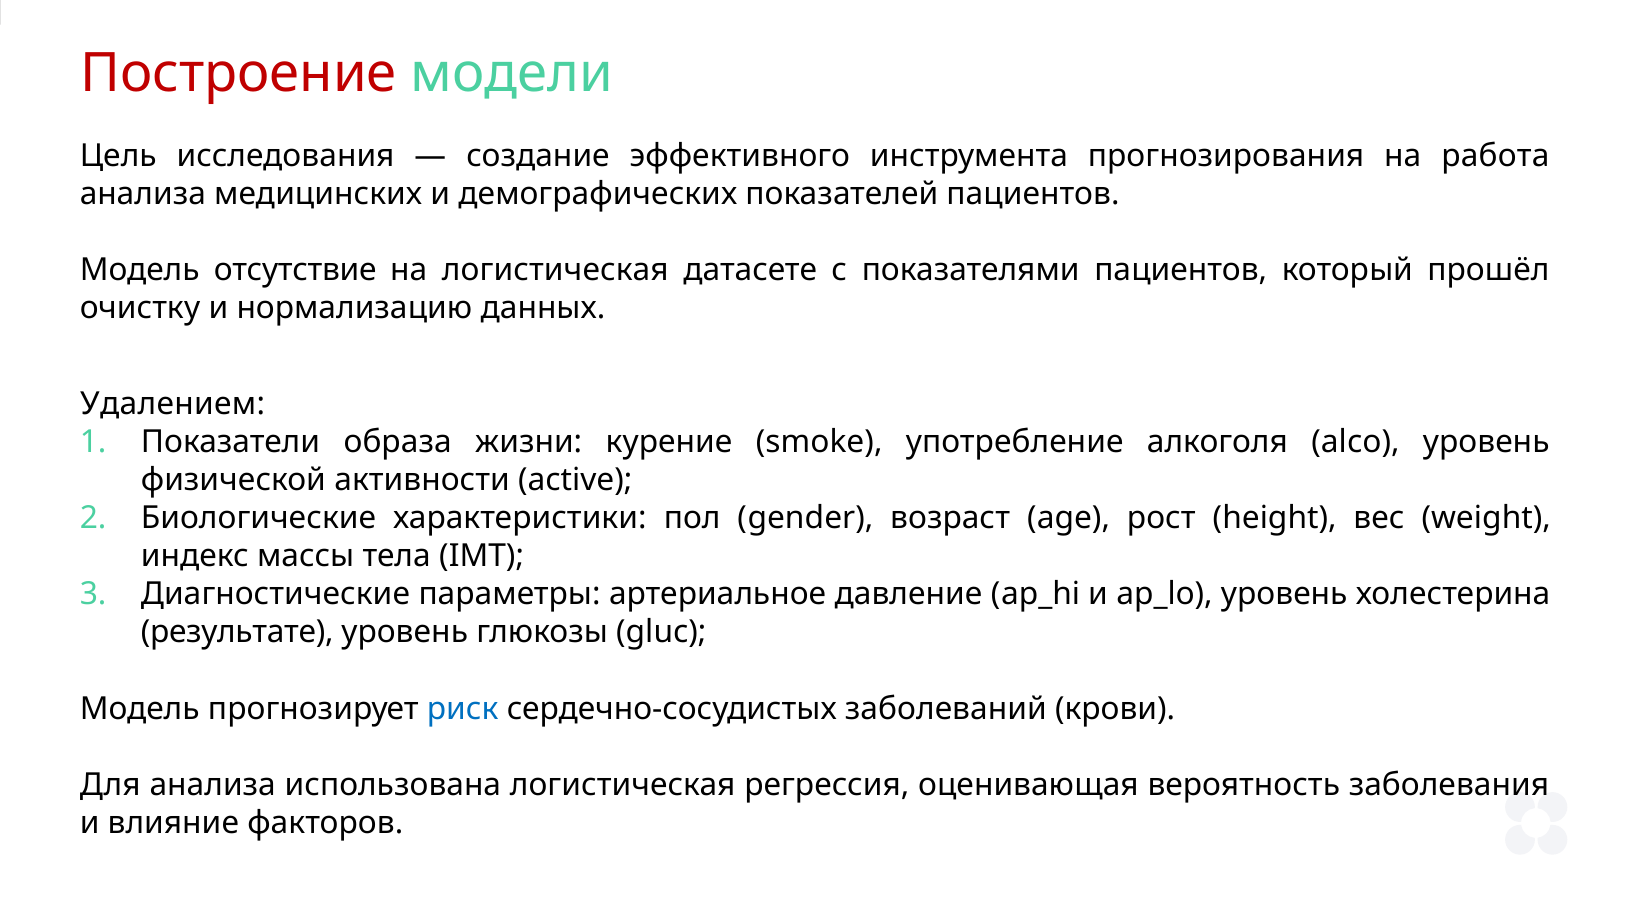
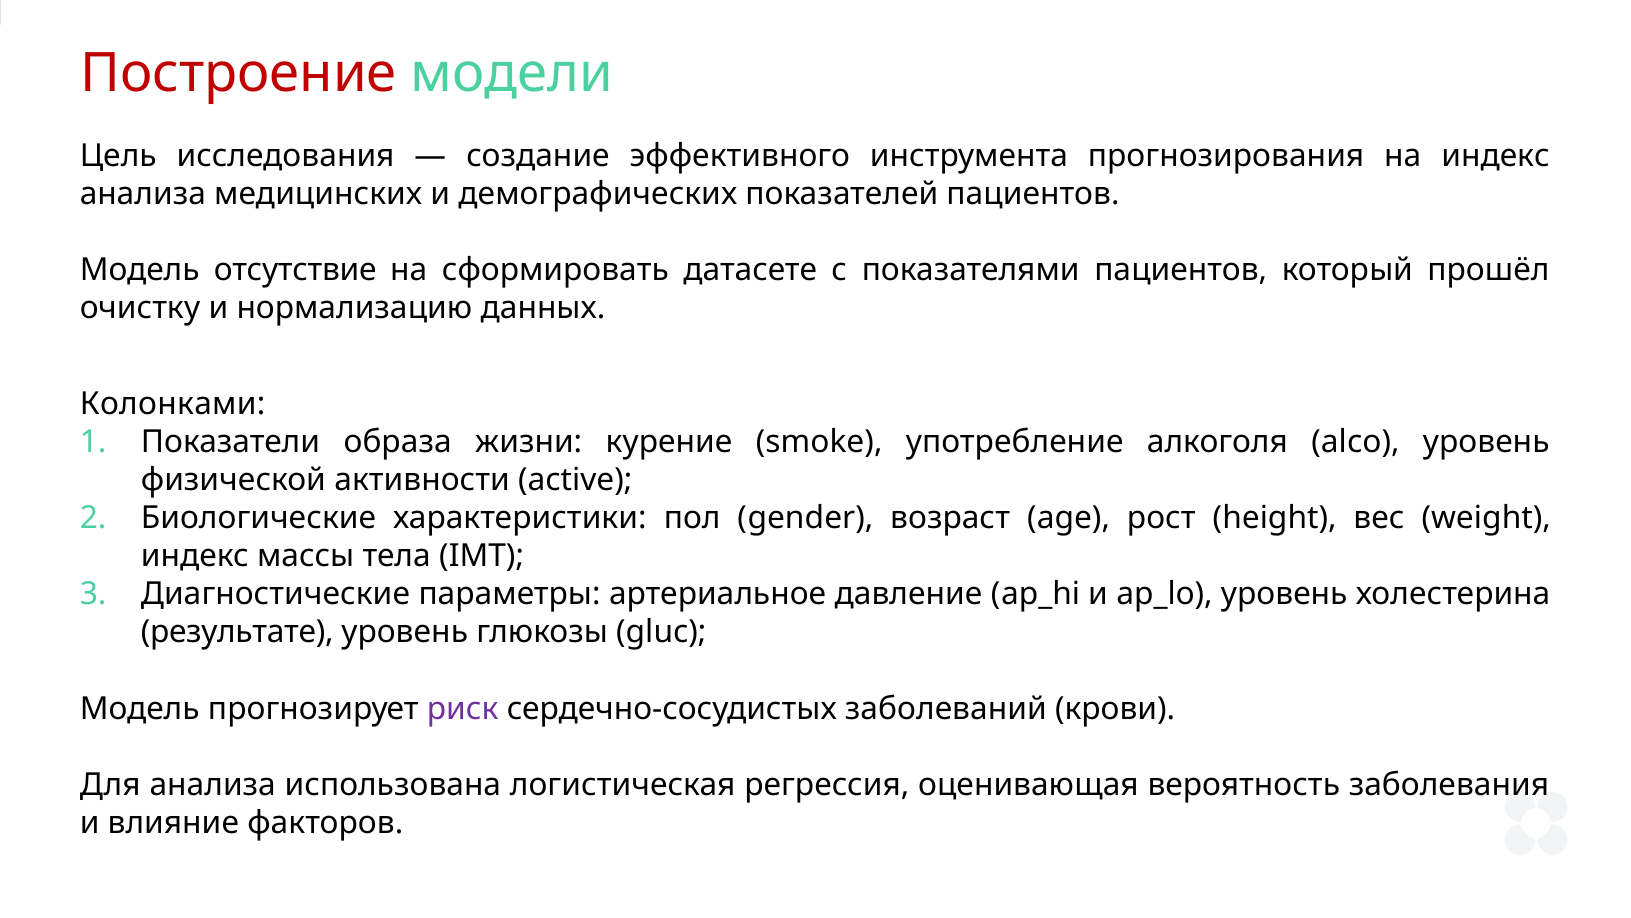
на работа: работа -> индекс
на логистическая: логистическая -> сформировать
Удалением: Удалением -> Колонками
риск colour: blue -> purple
